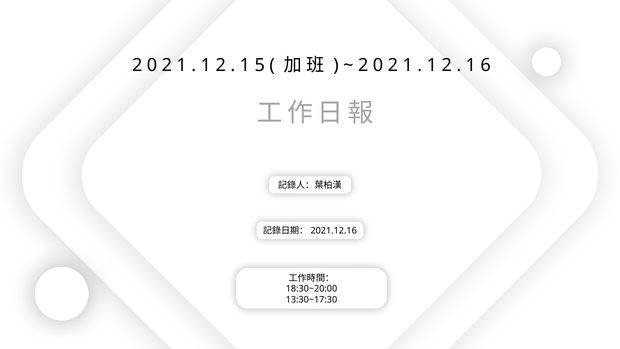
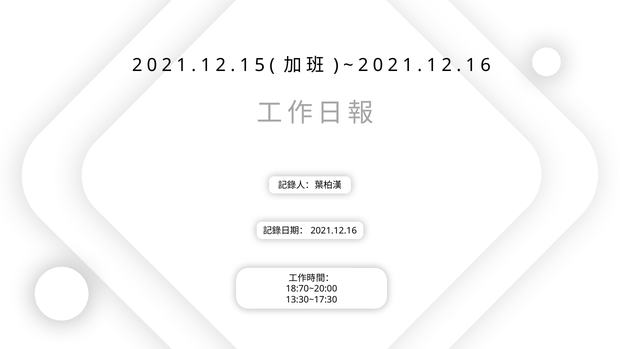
18:30~20:00: 18:30~20:00 -> 18:70~20:00
